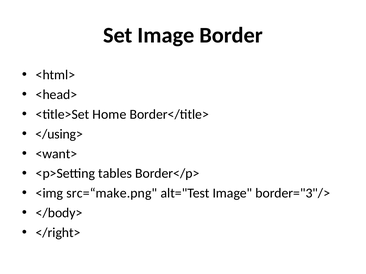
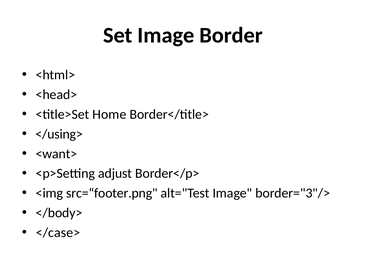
tables: tables -> adjust
src=“make.png: src=“make.png -> src=“footer.png
</right>: </right> -> </case>
